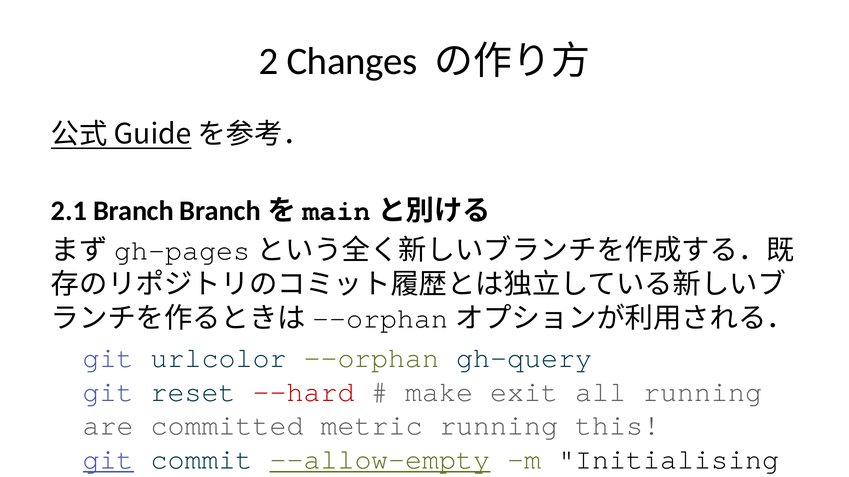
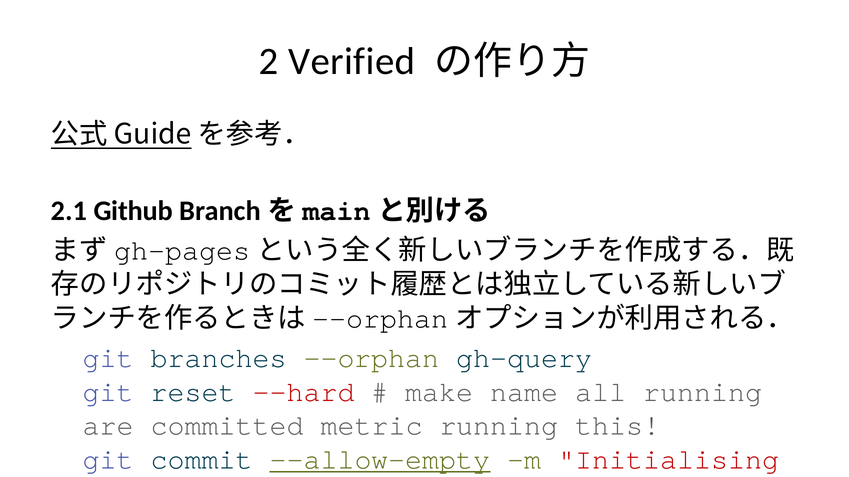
Changes: Changes -> Verified
2.1 Branch: Branch -> Github
git urlcolor: urlcolor -> branches
make exit: exit -> name
git at (108, 460) underline: present -> none
Initialising colour: black -> red
